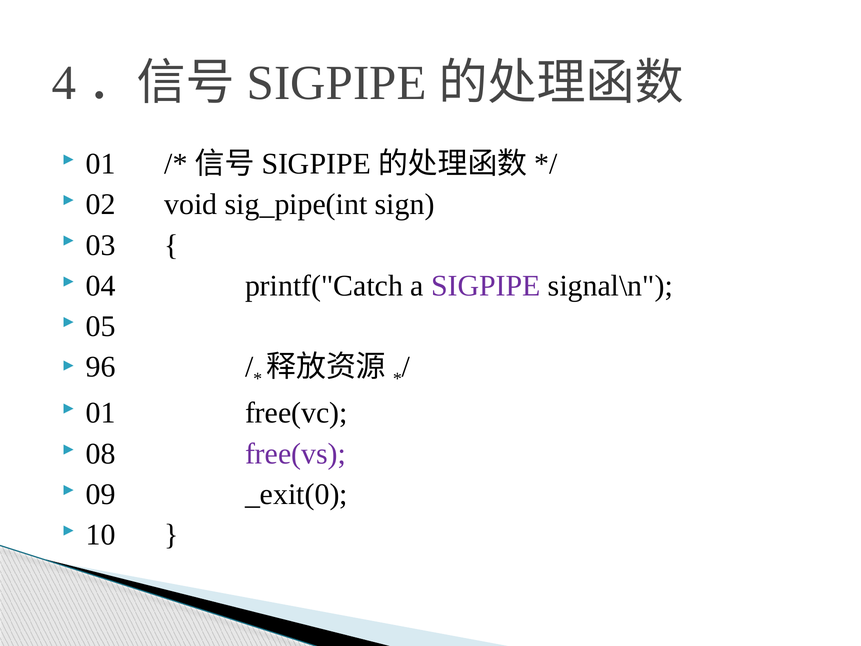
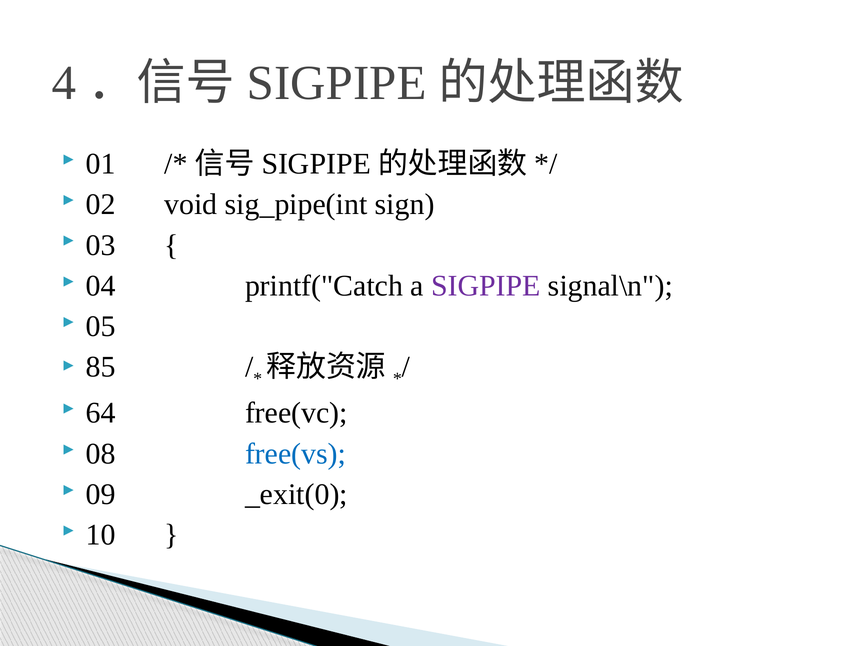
96: 96 -> 85
01 at (101, 413): 01 -> 64
free(vs colour: purple -> blue
